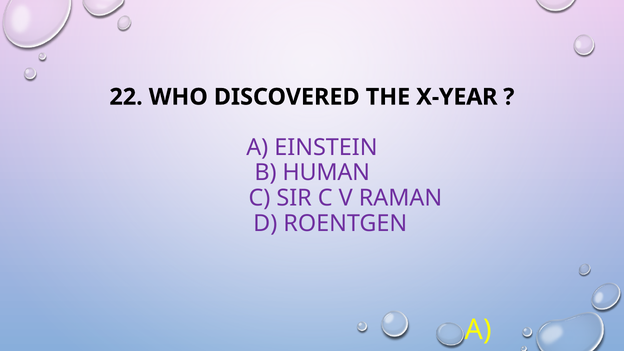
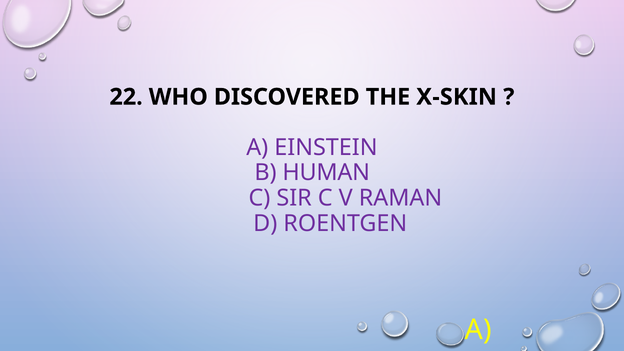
X-YEAR: X-YEAR -> X-SKIN
